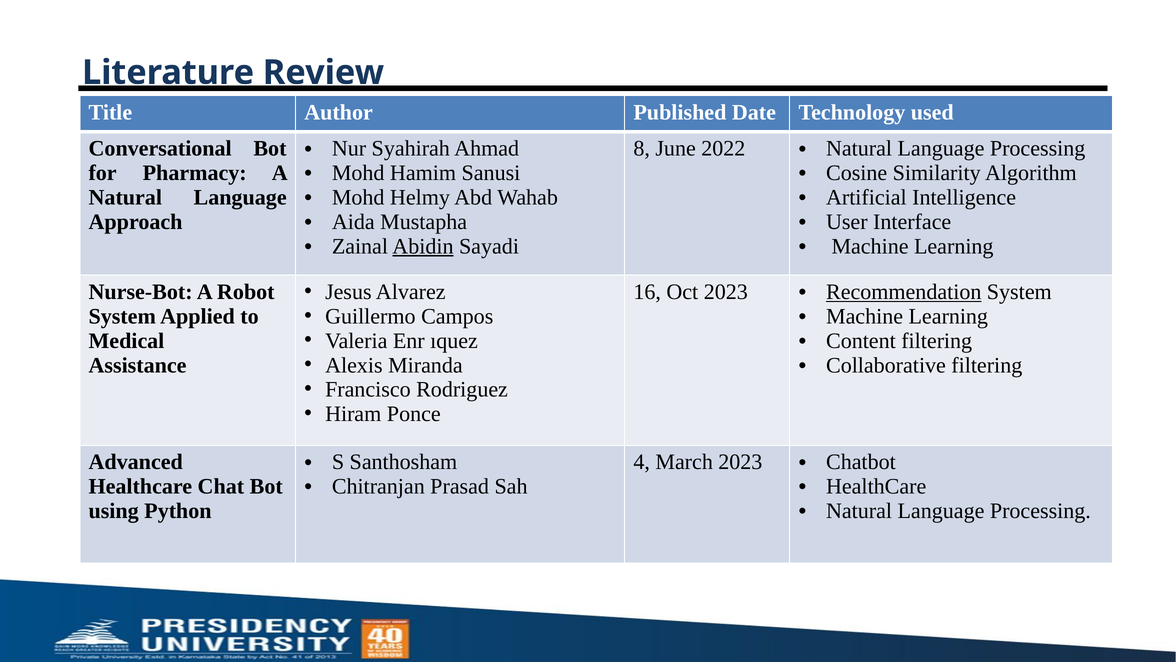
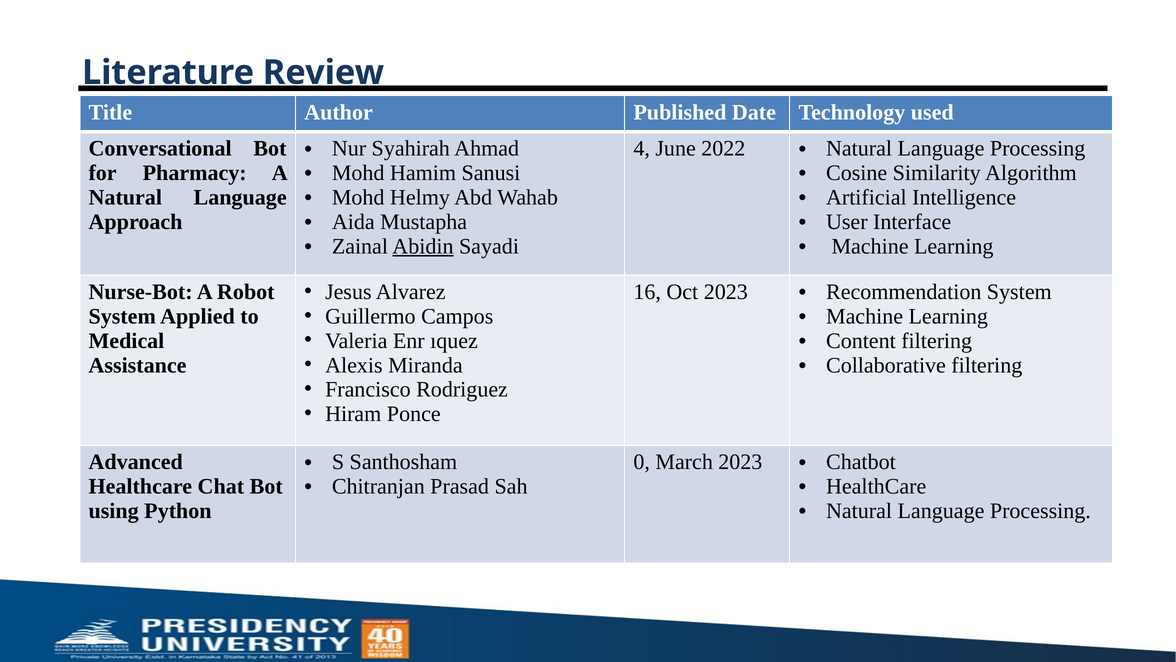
8: 8 -> 4
Recommendation underline: present -> none
4: 4 -> 0
